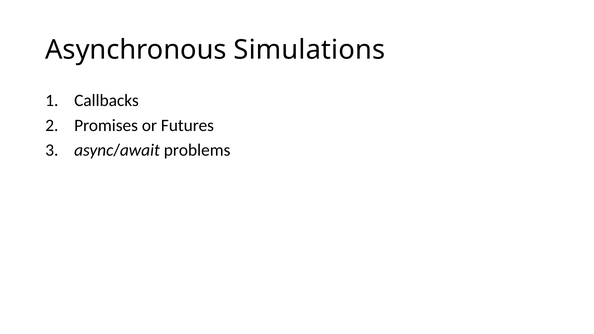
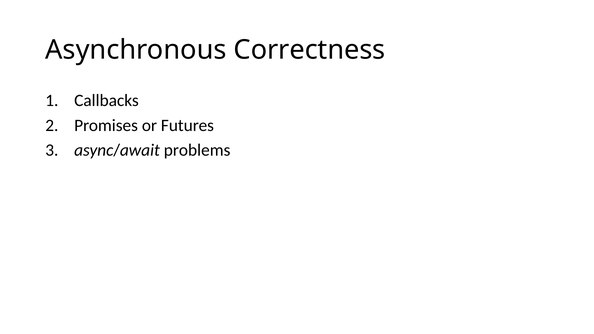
Simulations: Simulations -> Correctness
